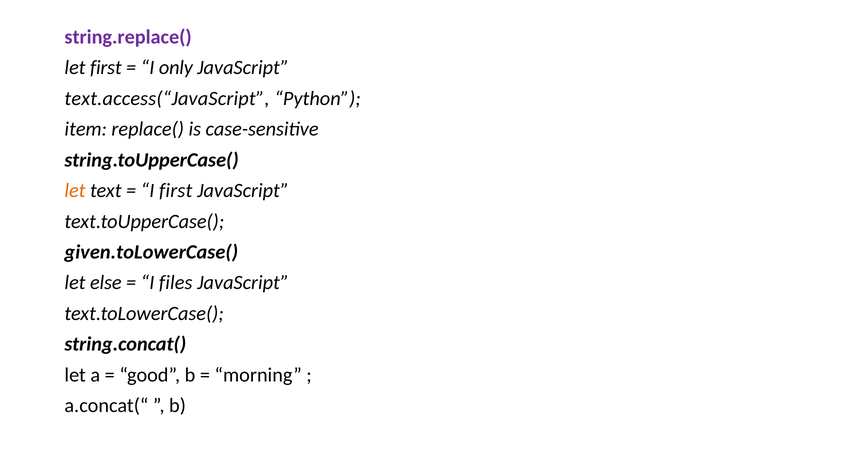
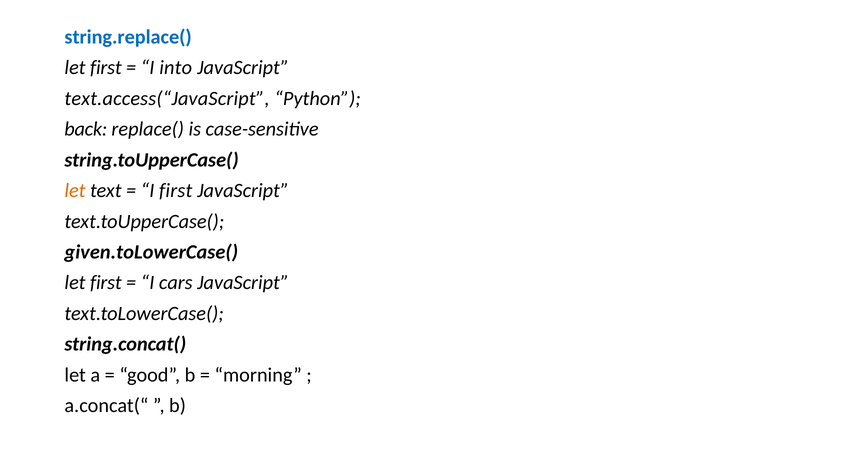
string.replace( colour: purple -> blue
only: only -> into
item: item -> back
else at (106, 283): else -> first
files: files -> cars
